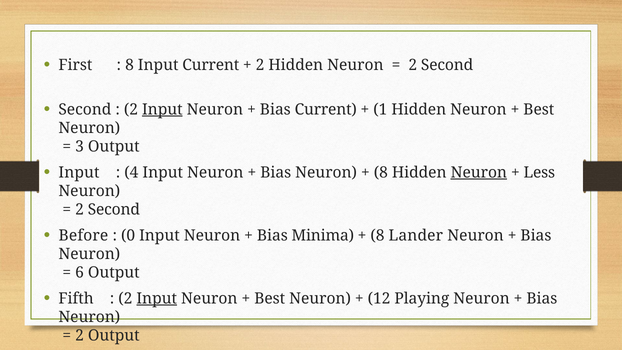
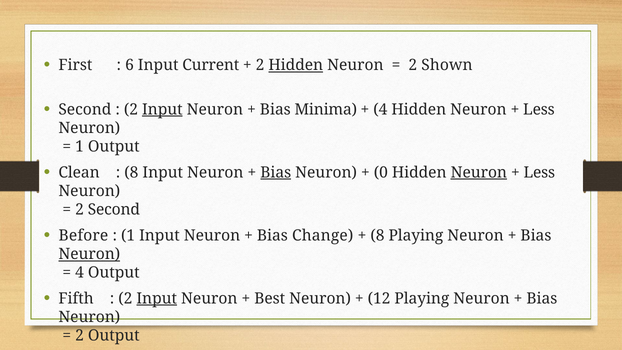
8 at (129, 65): 8 -> 6
Hidden at (296, 65) underline: none -> present
Second at (447, 65): Second -> Shown
Bias Current: Current -> Minima
1 at (380, 109): 1 -> 4
Best at (539, 109): Best -> Less
3 at (80, 147): 3 -> 1
Input at (79, 172): Input -> Clean
4 at (131, 172): 4 -> 8
Bias at (276, 172) underline: none -> present
8 at (381, 172): 8 -> 0
0 at (128, 235): 0 -> 1
Minima: Minima -> Change
8 Lander: Lander -> Playing
Neuron at (89, 254) underline: none -> present
6 at (80, 273): 6 -> 4
